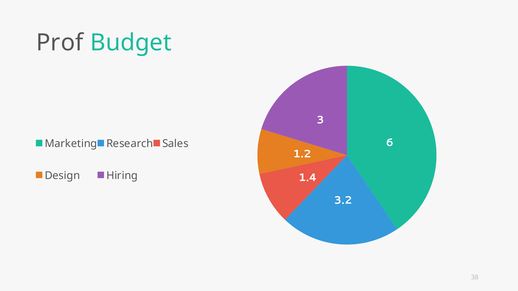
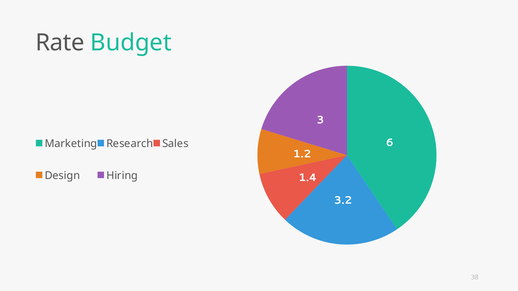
Prof: Prof -> Rate
